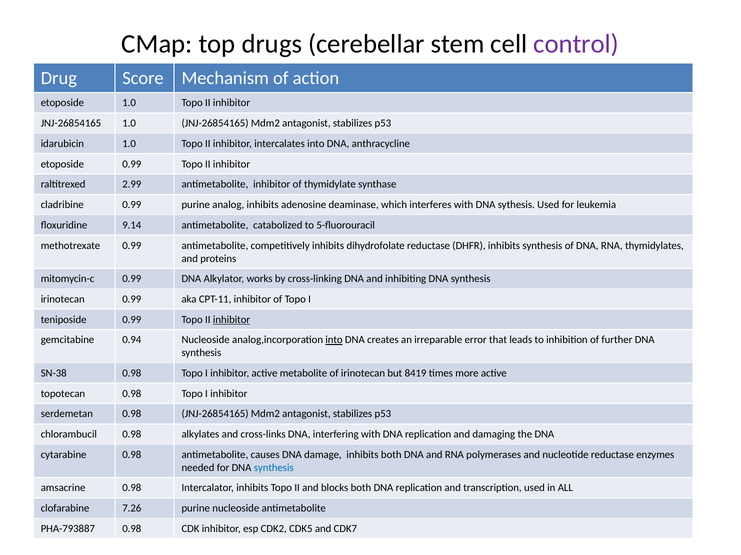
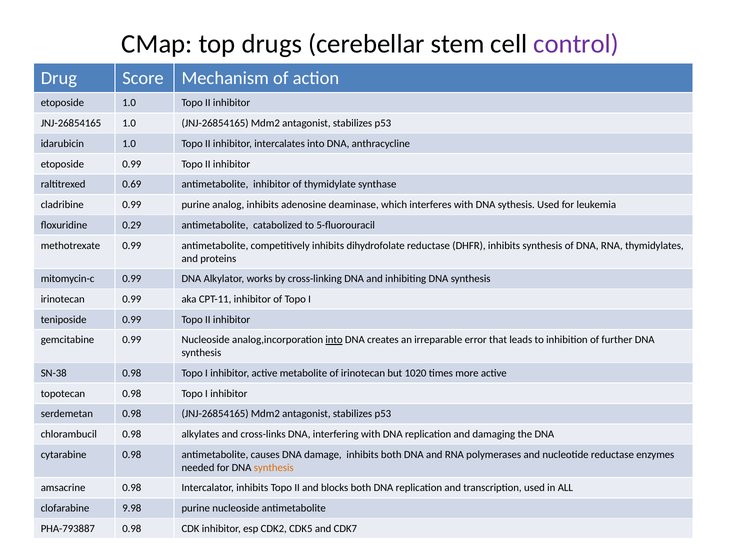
2.99: 2.99 -> 0.69
9.14: 9.14 -> 0.29
inhibitor at (232, 320) underline: present -> none
gemcitabine 0.94: 0.94 -> 0.99
8419: 8419 -> 1020
synthesis at (274, 468) colour: blue -> orange
7.26: 7.26 -> 9.98
